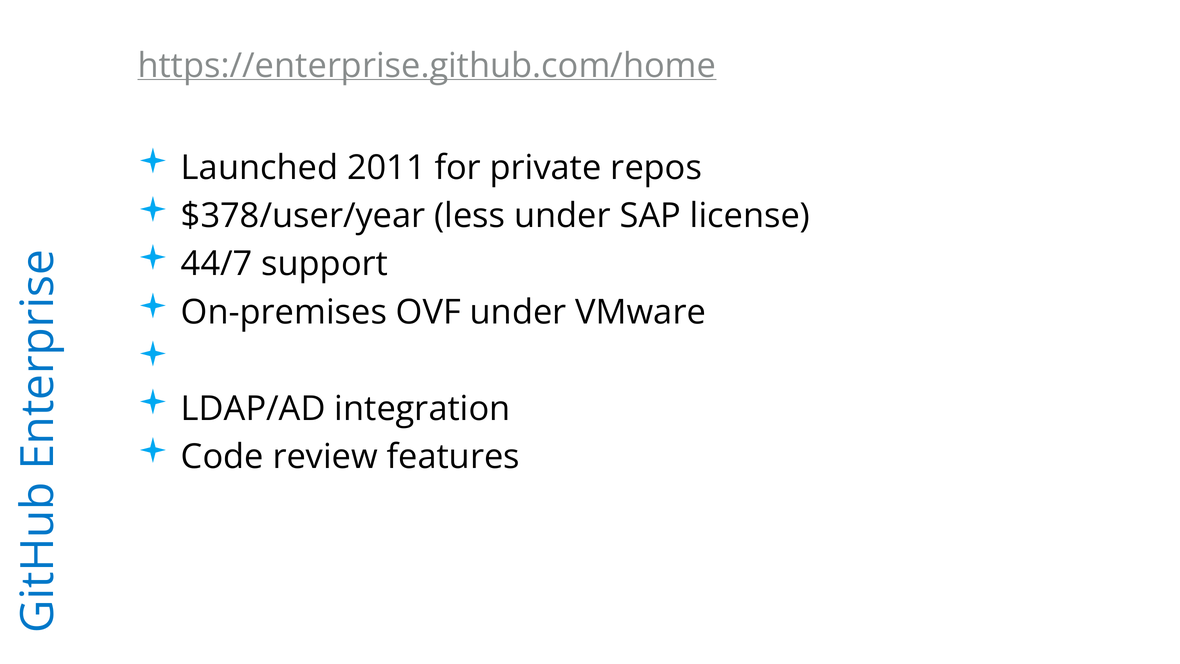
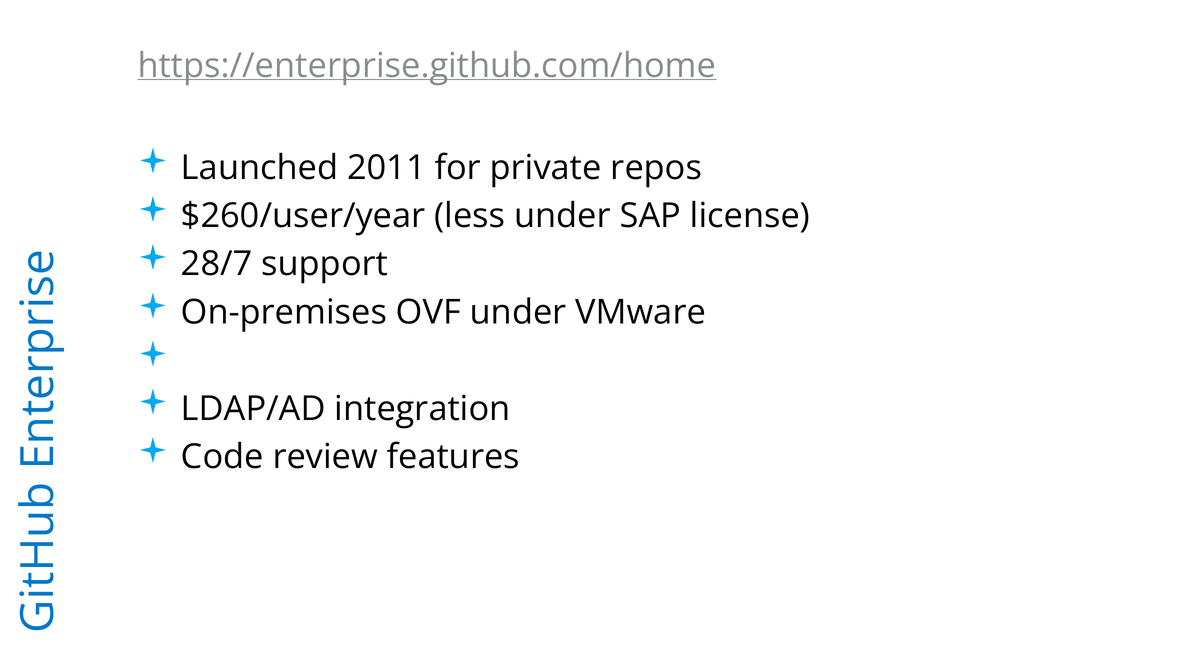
$378/user/year: $378/user/year -> $260/user/year
44/7: 44/7 -> 28/7
